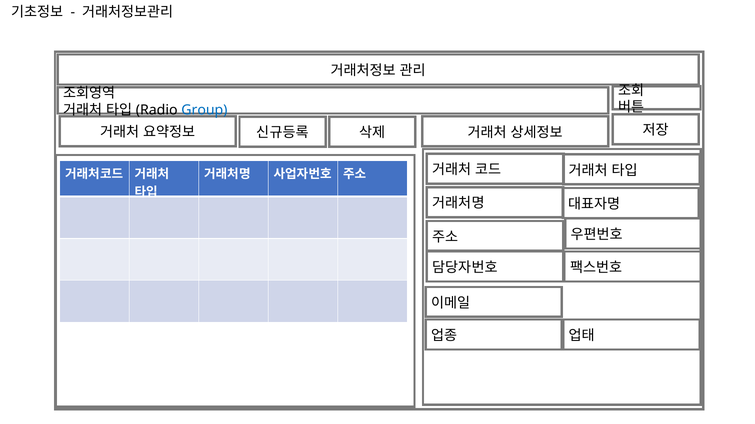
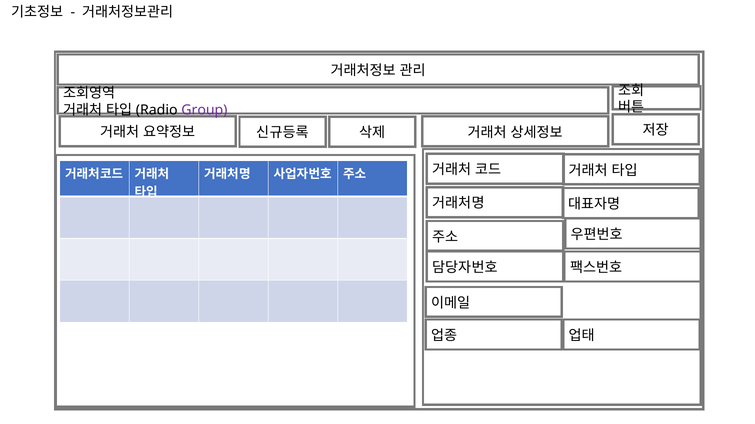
Group colour: blue -> purple
